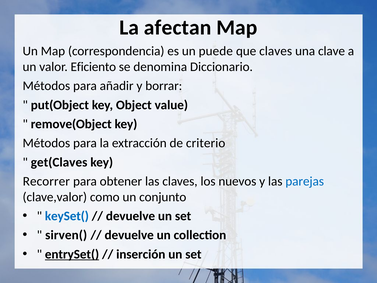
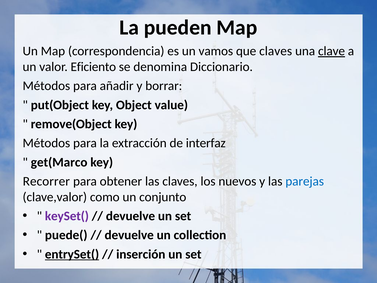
afectan: afectan -> pueden
puede: puede -> vamos
clave underline: none -> present
criterio: criterio -> interfaz
get(Claves: get(Claves -> get(Marco
keySet( colour: blue -> purple
sirven(: sirven( -> puede(
